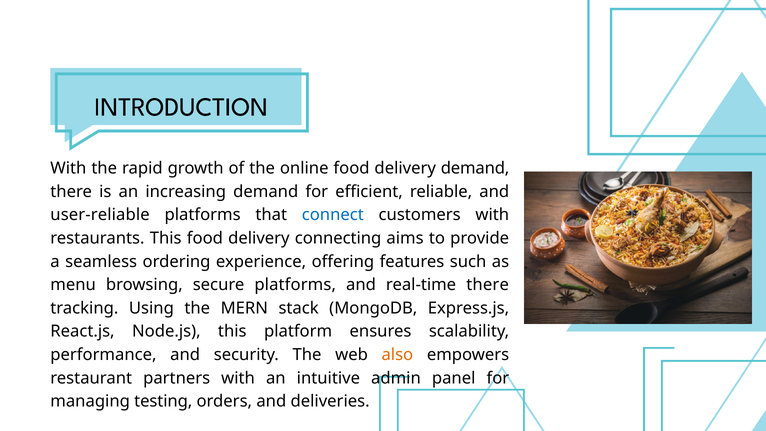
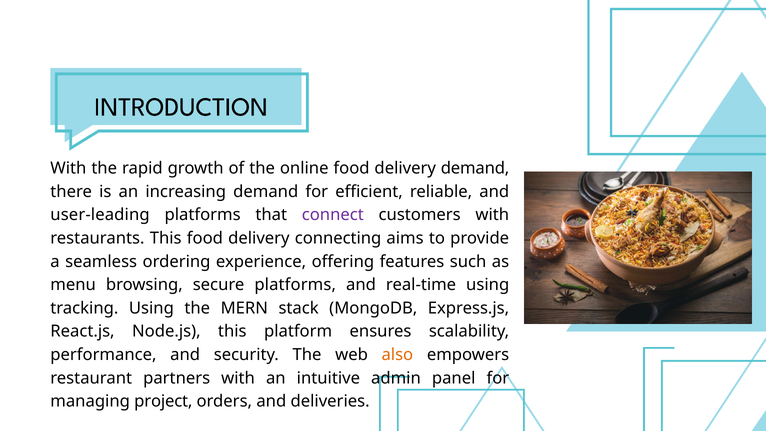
user-reliable: user-reliable -> user-leading
connect colour: blue -> purple
real-time there: there -> using
testing: testing -> project
